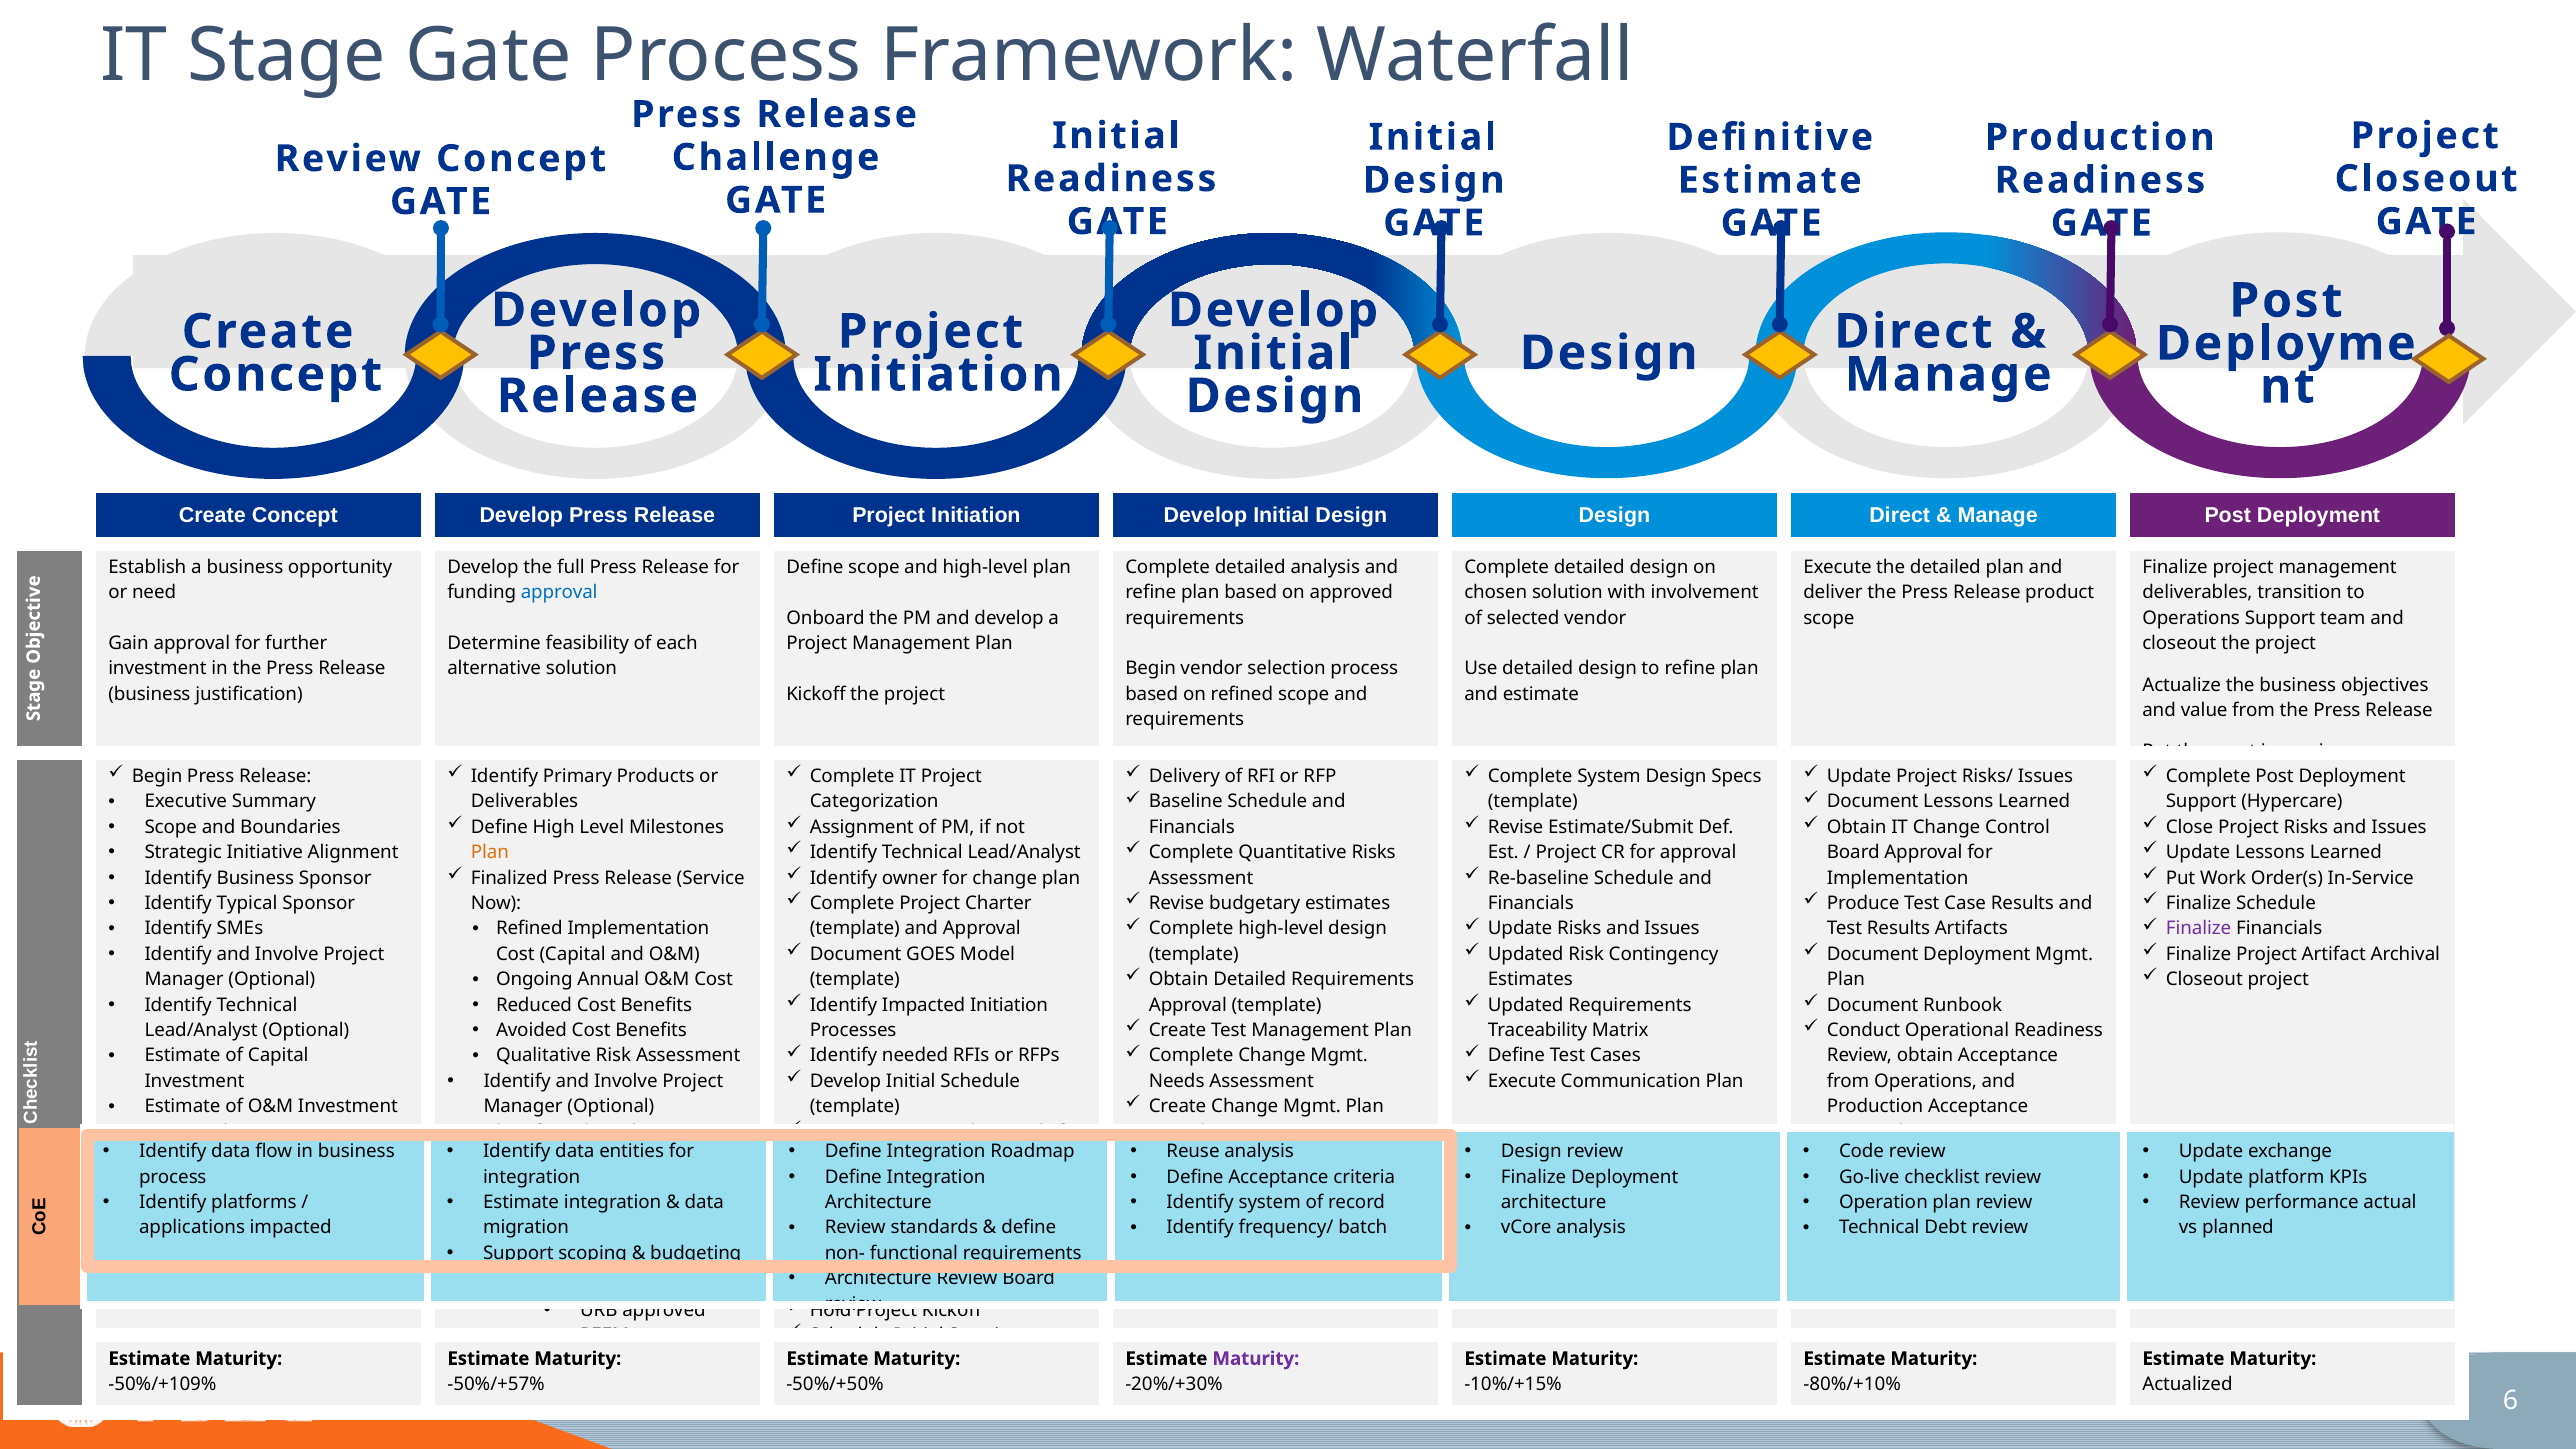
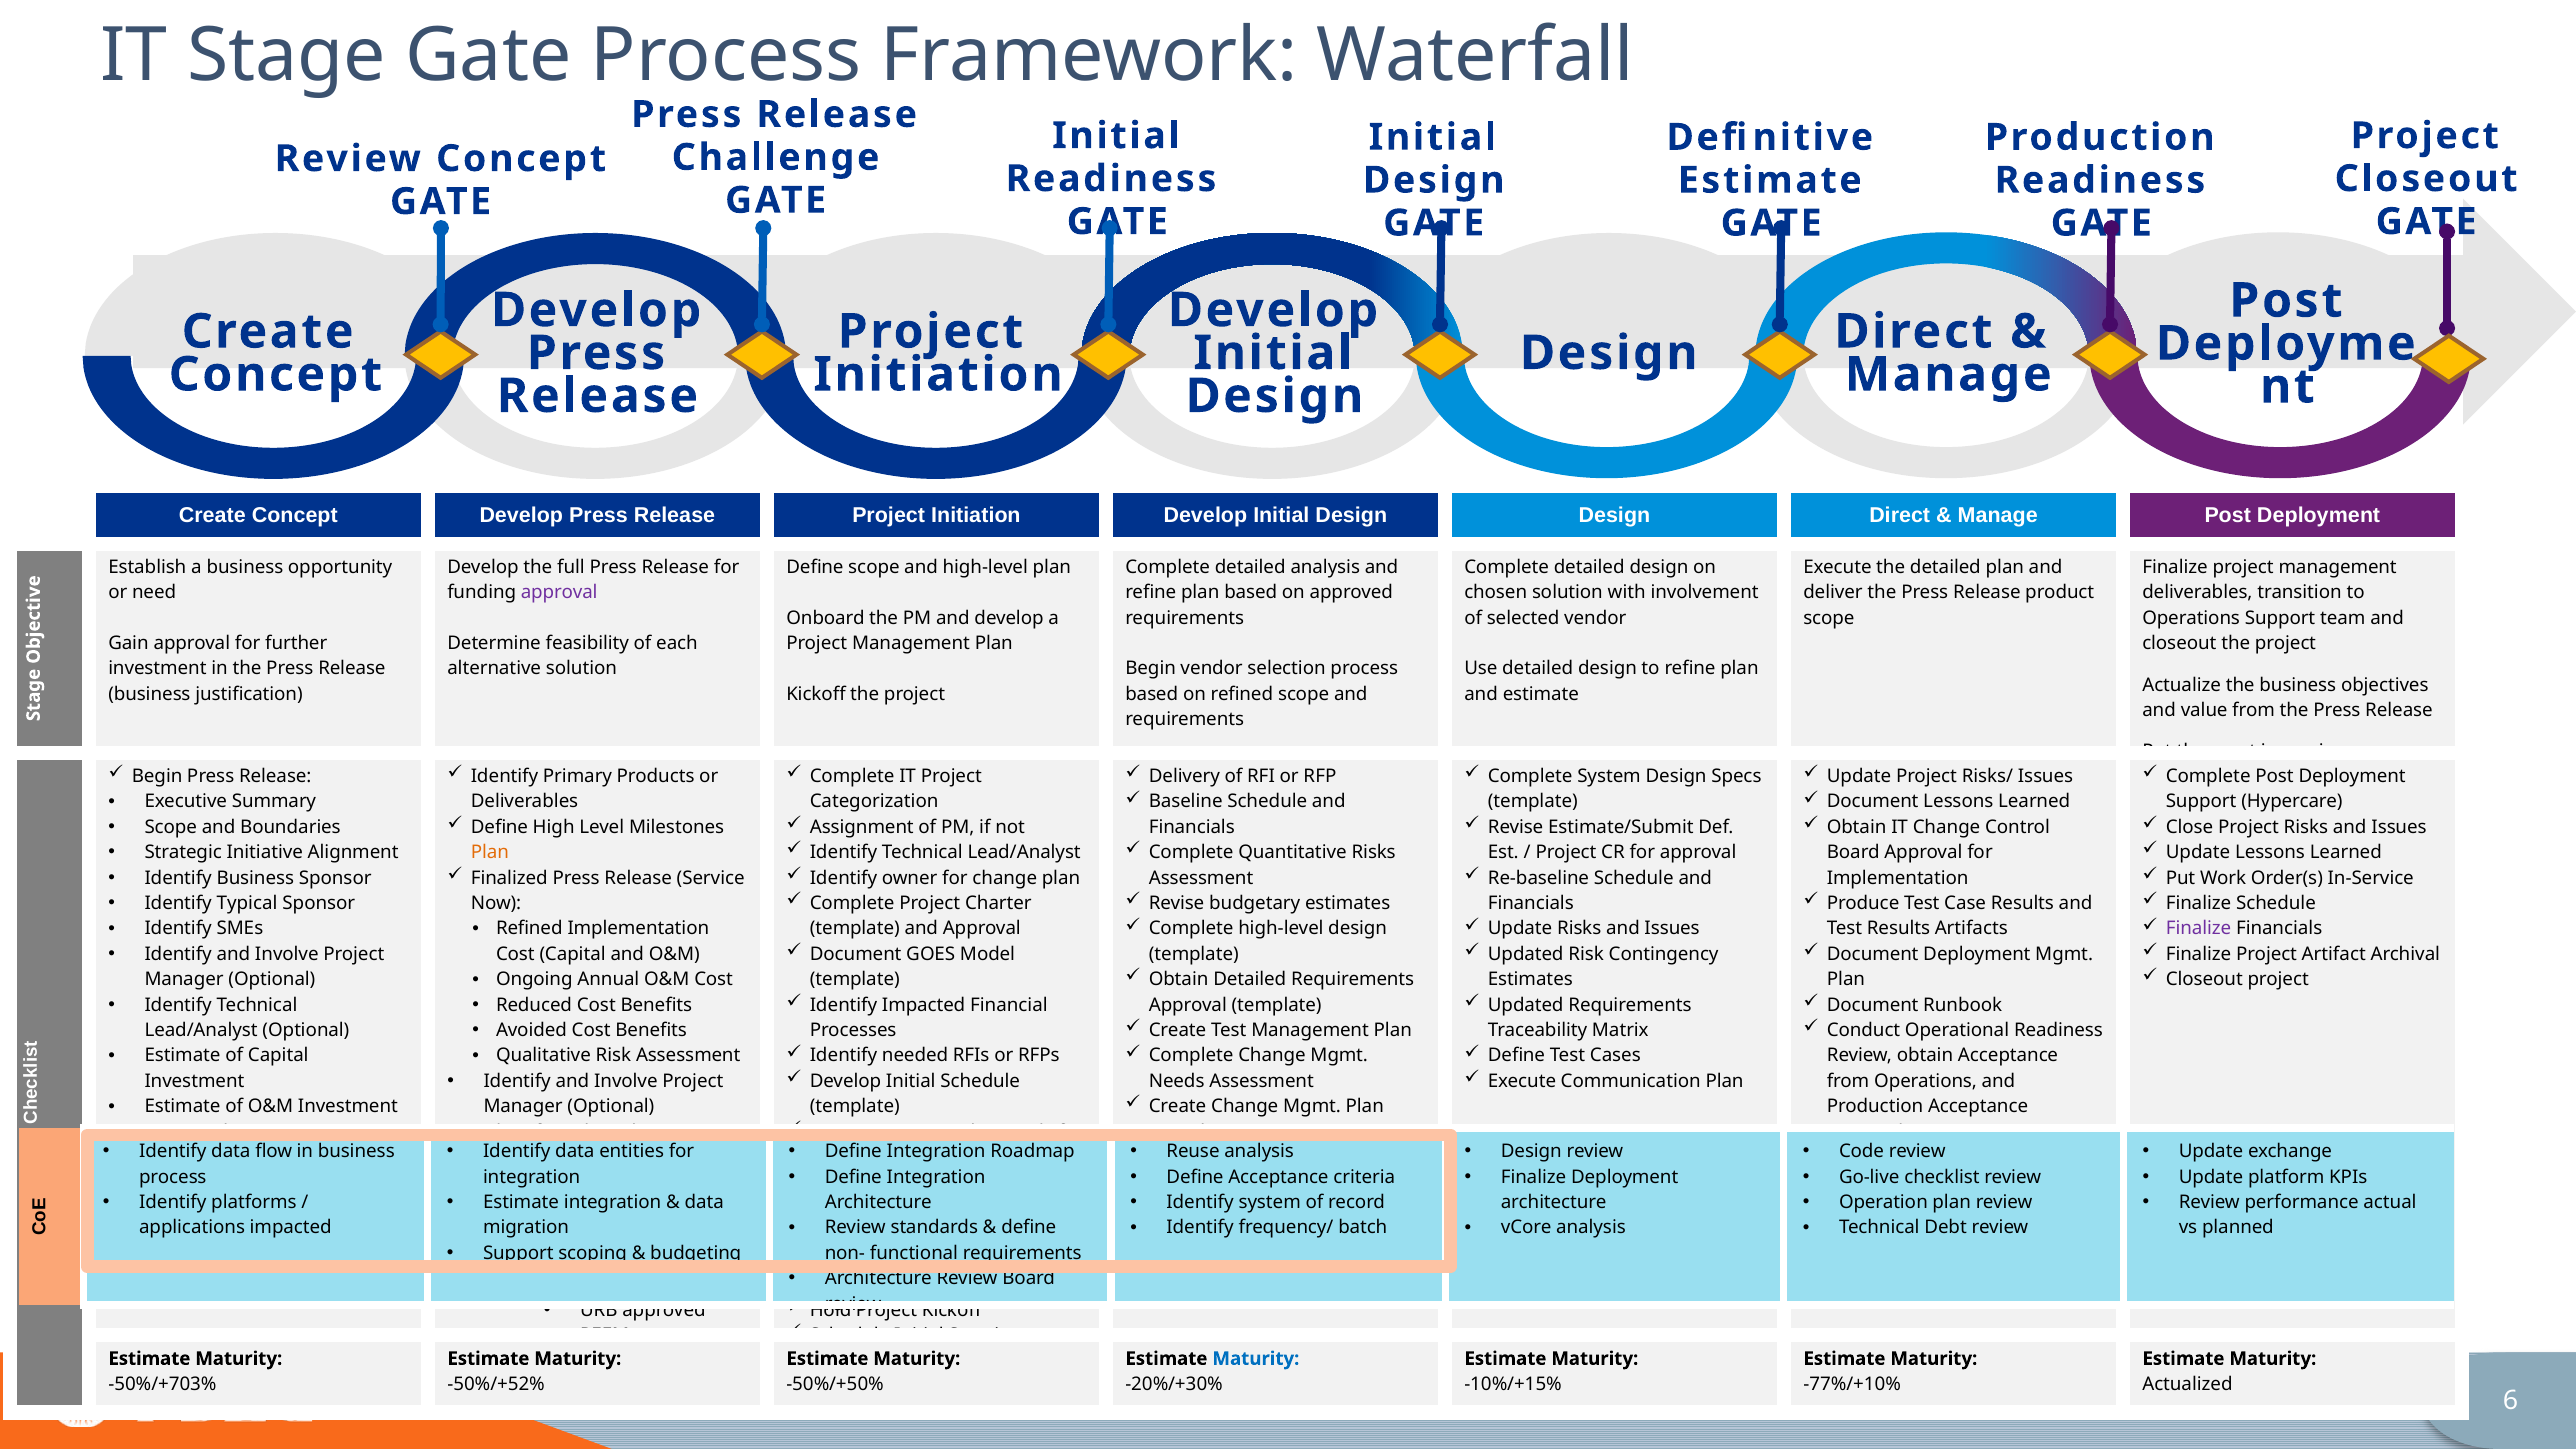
approval at (559, 592) colour: blue -> purple
Impacted Initiation: Initiation -> Financial
Maturity at (1256, 1359) colour: purple -> blue
-50%/+109%: -50%/+109% -> -50%/+703%
-50%/+57%: -50%/+57% -> -50%/+52%
-80%/+10%: -80%/+10% -> -77%/+10%
